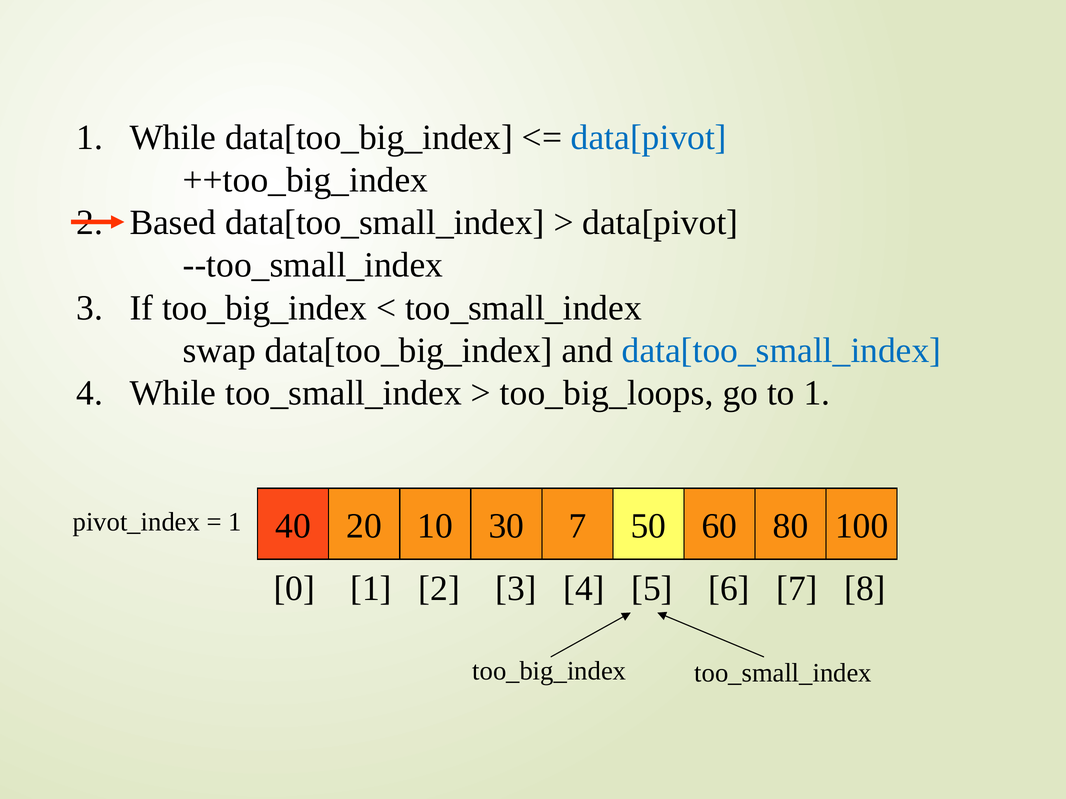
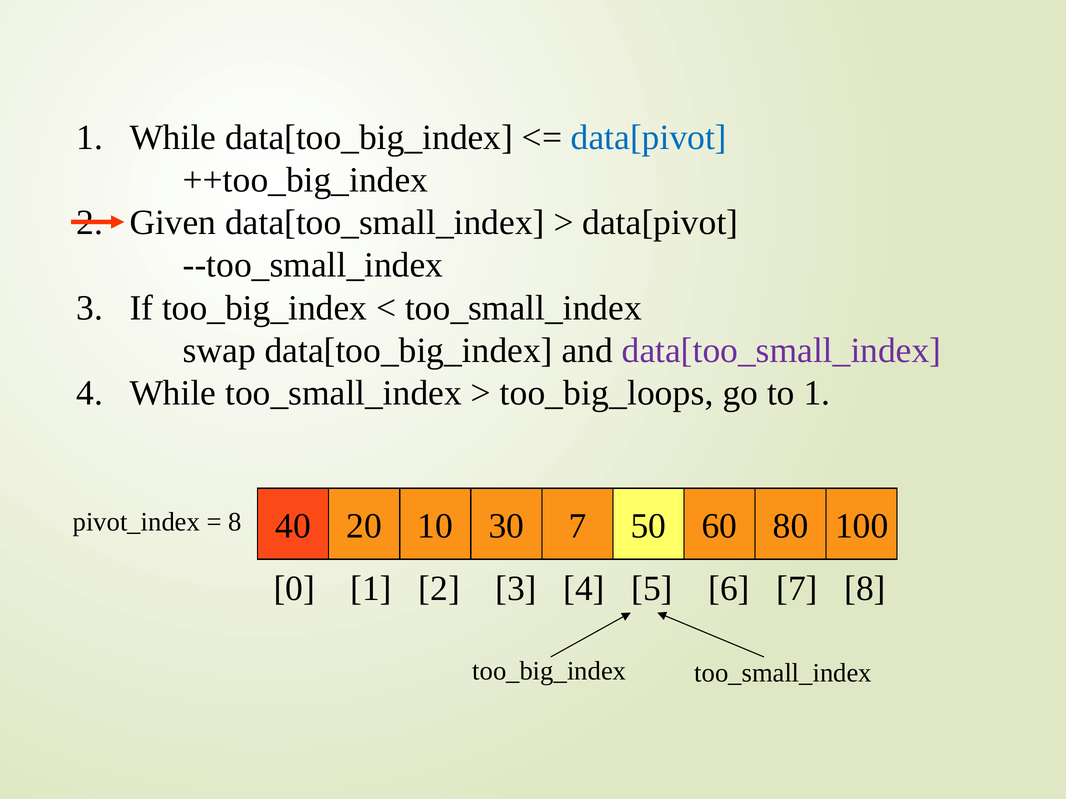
Based: Based -> Given
data[too_small_index at (782, 351) colour: blue -> purple
1 at (235, 522): 1 -> 8
